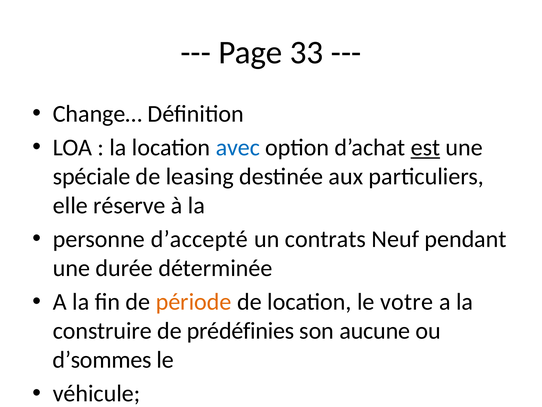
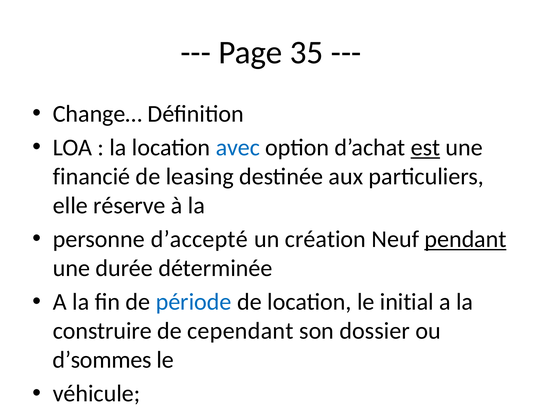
33: 33 -> 35
spéciale at (92, 176): spéciale -> financié
contrats: contrats -> création
pendant underline: none -> present
période colour: orange -> blue
votre: votre -> initial
prédéfinies: prédéfinies -> cependant
aucune: aucune -> dossier
